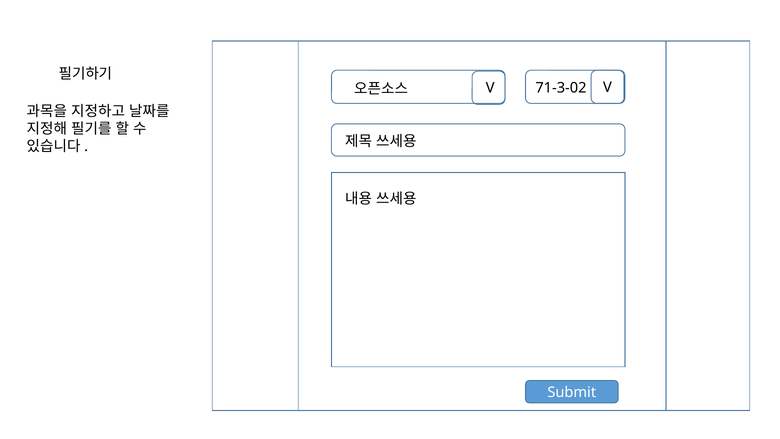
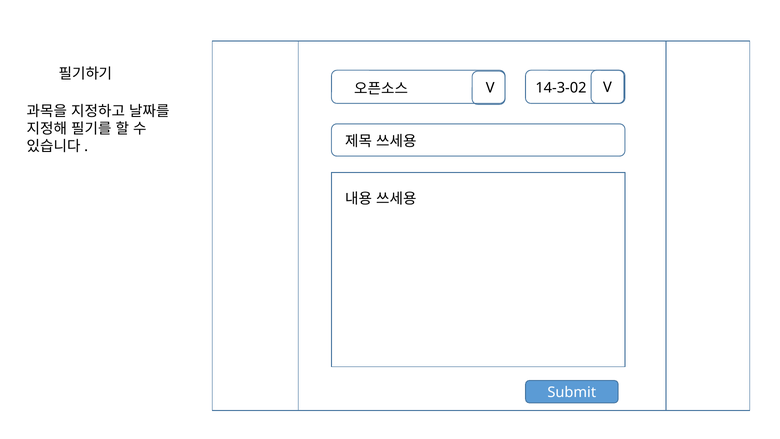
71-3-02: 71-3-02 -> 14-3-02
